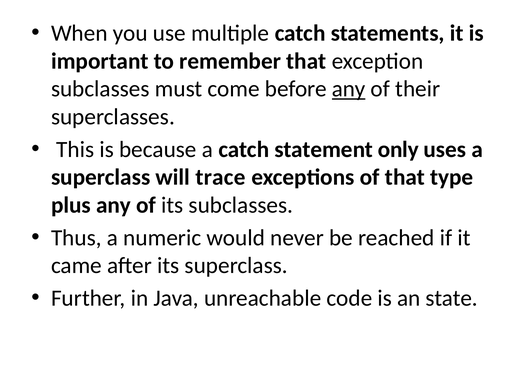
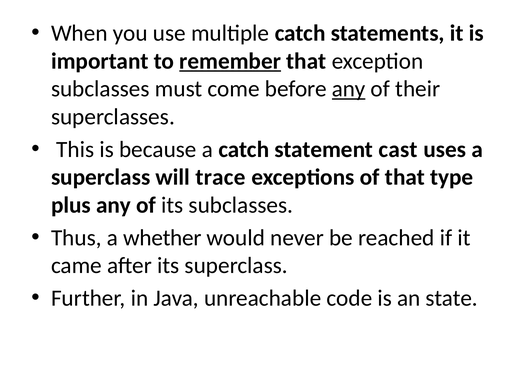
remember underline: none -> present
only: only -> cast
numeric: numeric -> whether
